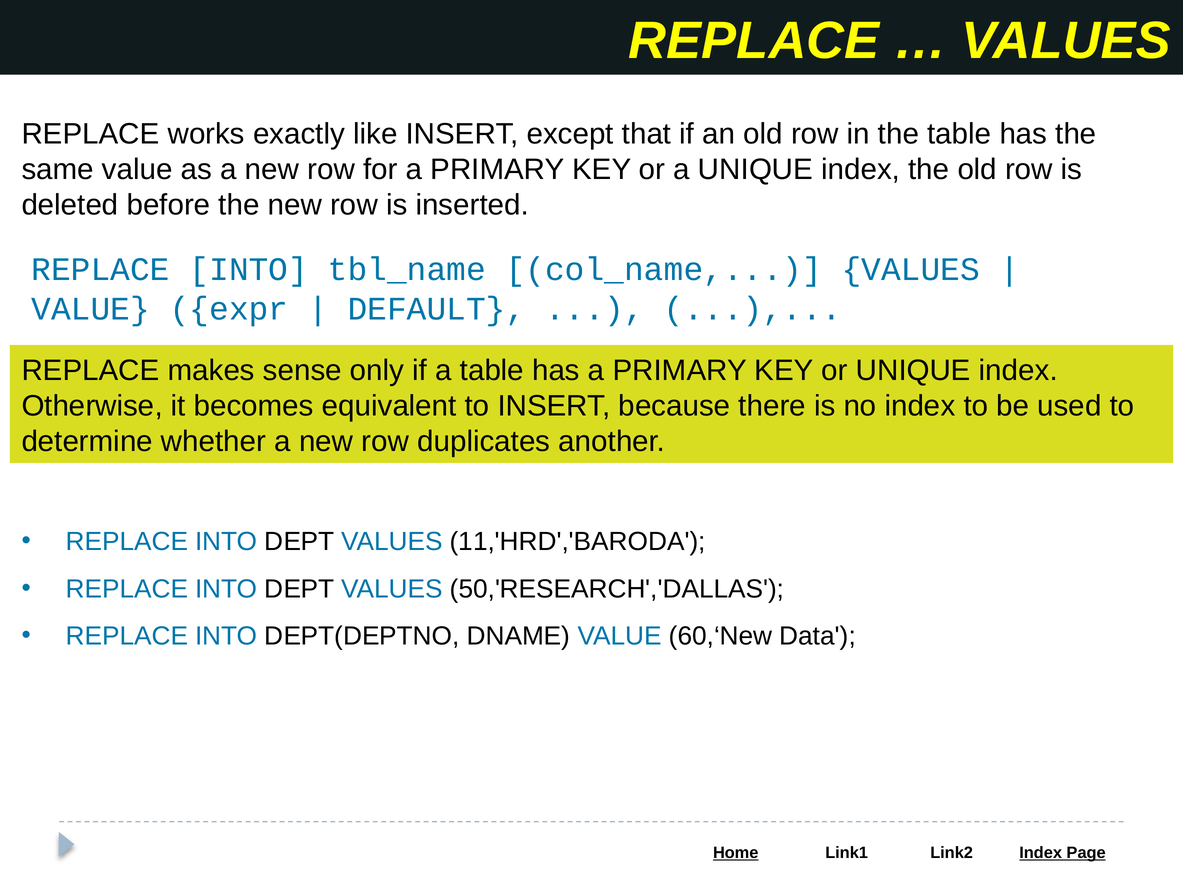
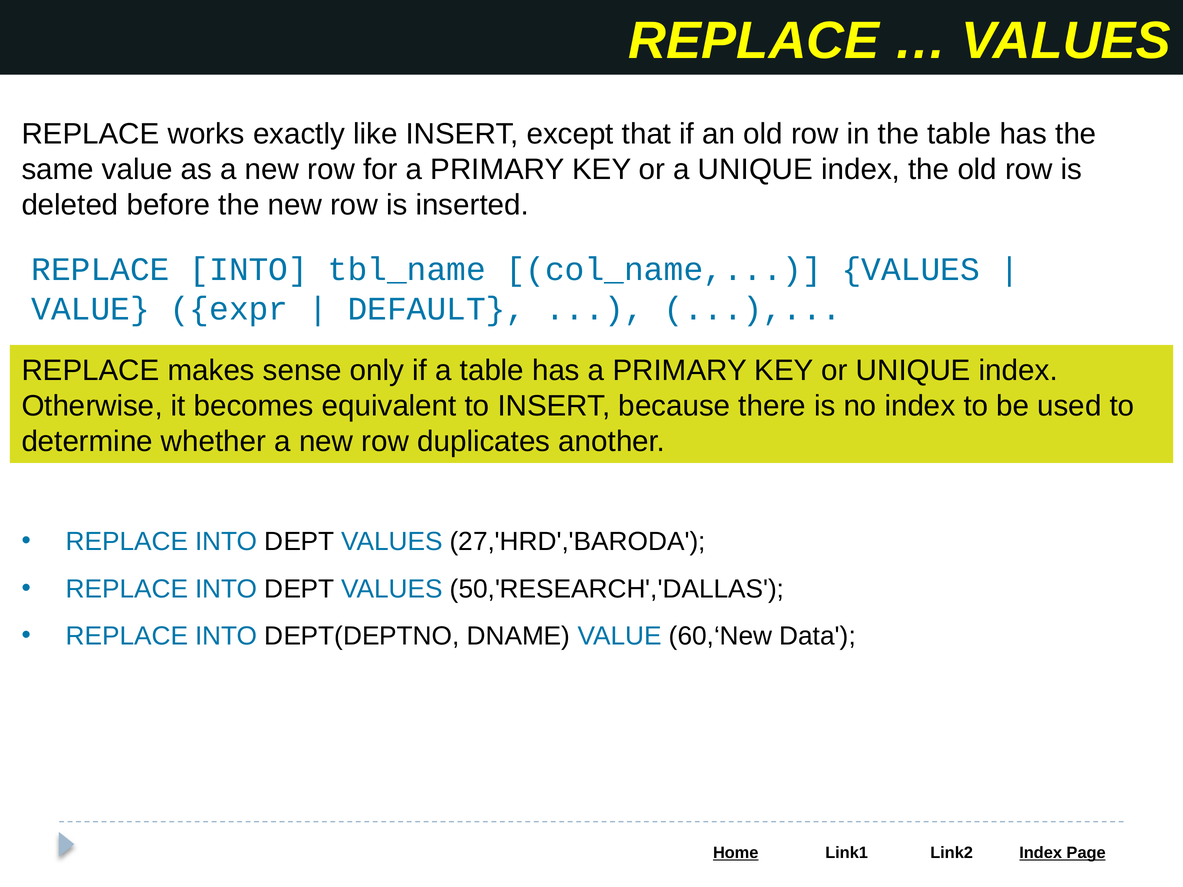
11,'HRD','BARODA: 11,'HRD','BARODA -> 27,'HRD','BARODA
